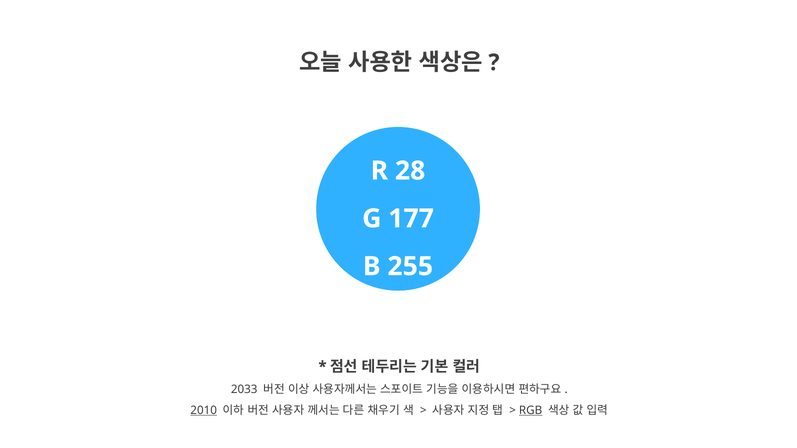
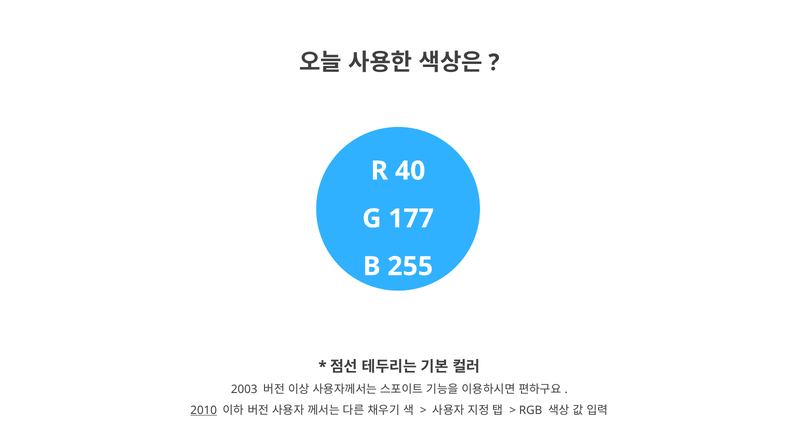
28: 28 -> 40
2033: 2033 -> 2003
RGB underline: present -> none
